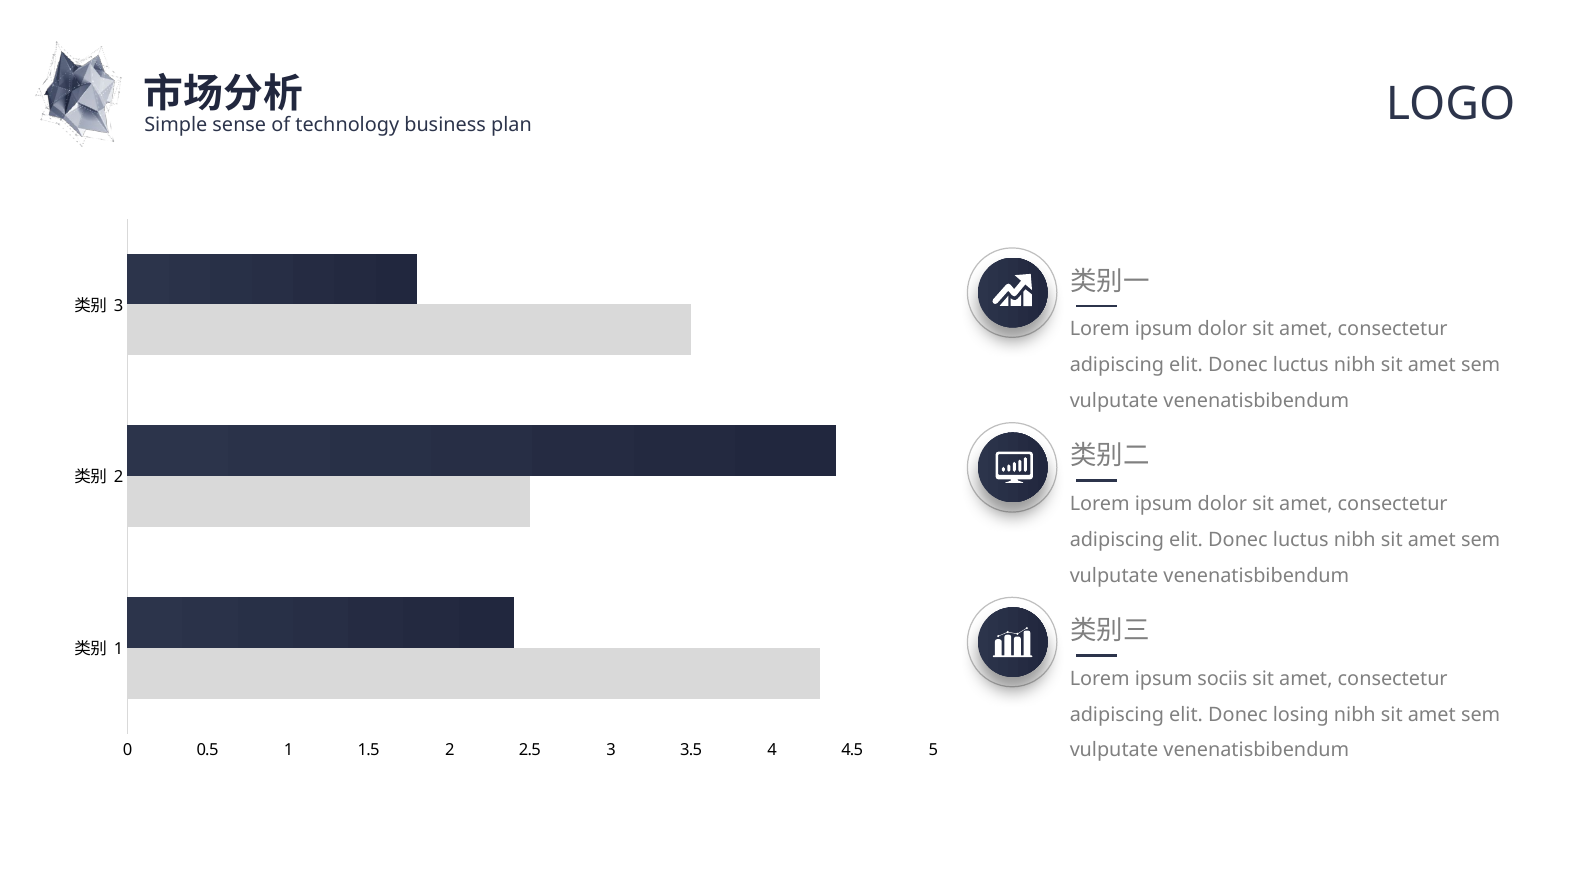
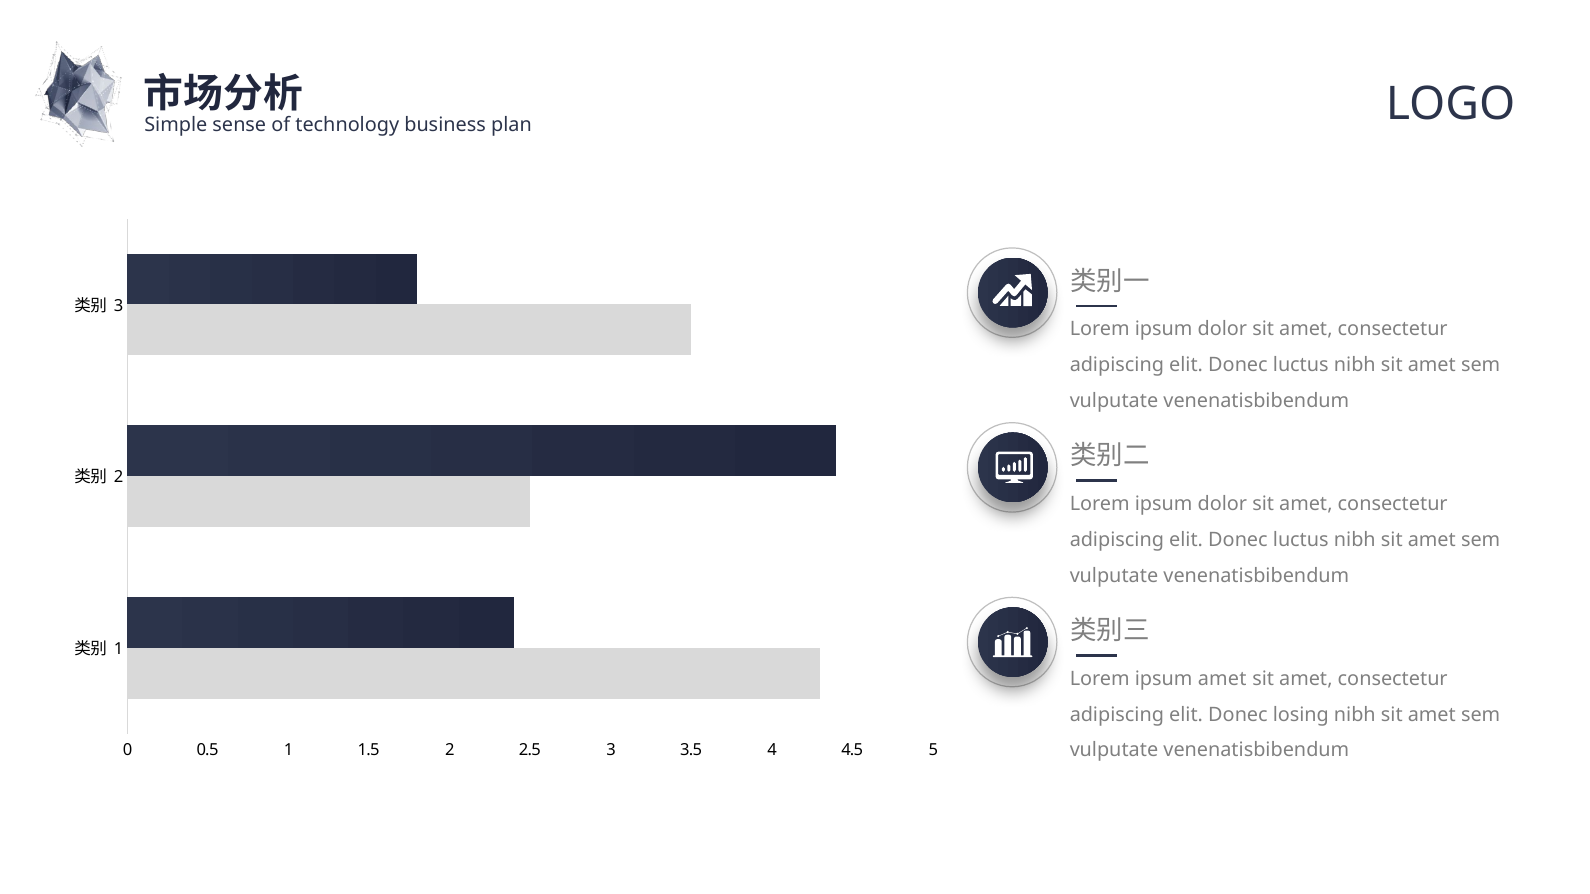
ipsum sociis: sociis -> amet
